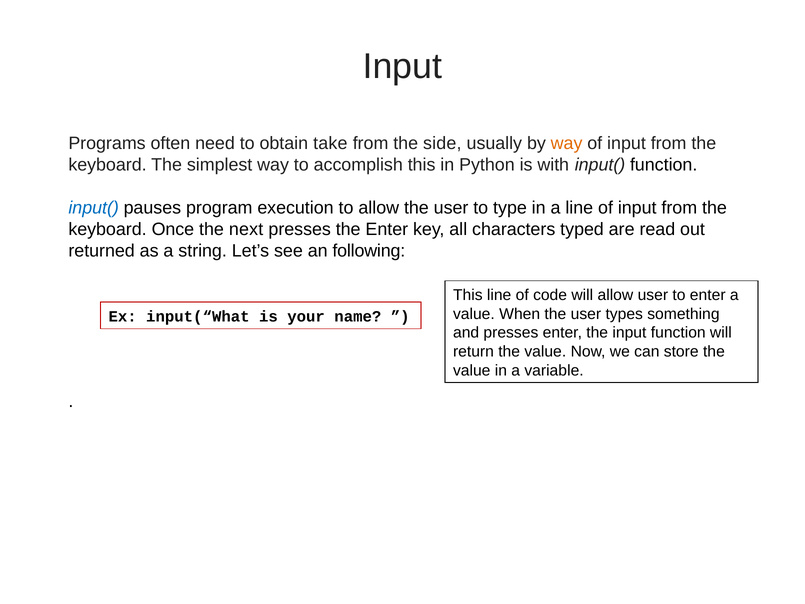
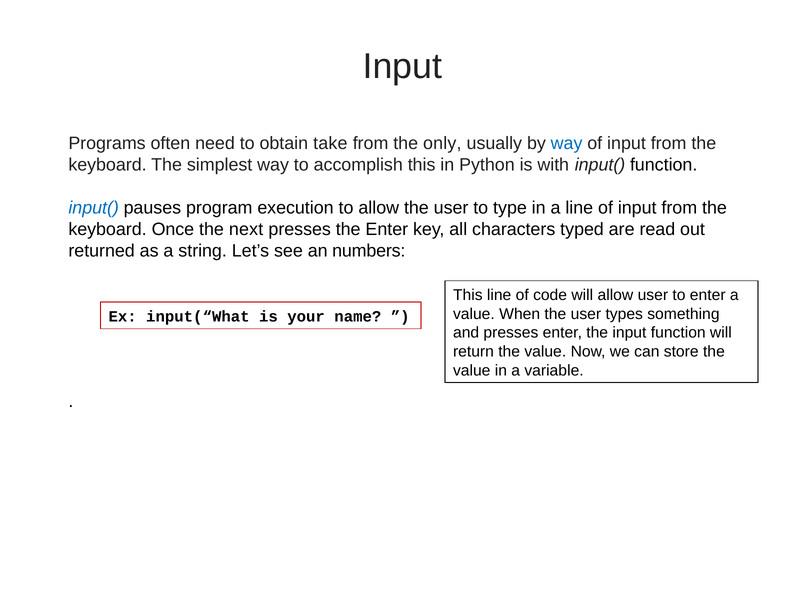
side: side -> only
way at (567, 143) colour: orange -> blue
following: following -> numbers
